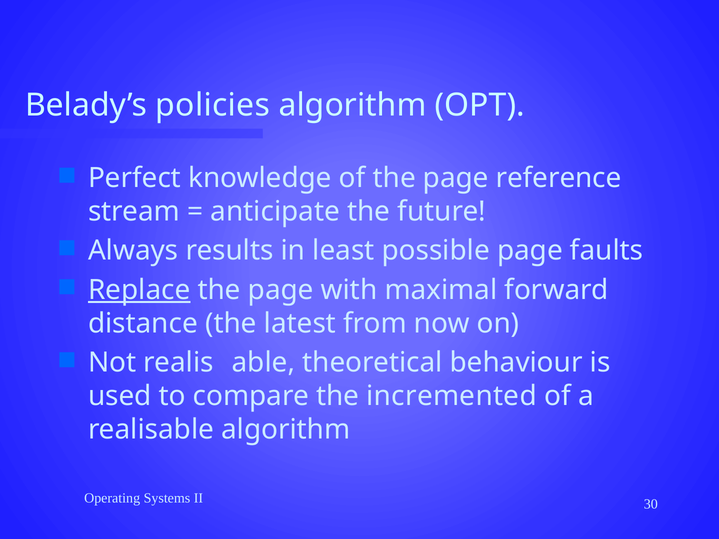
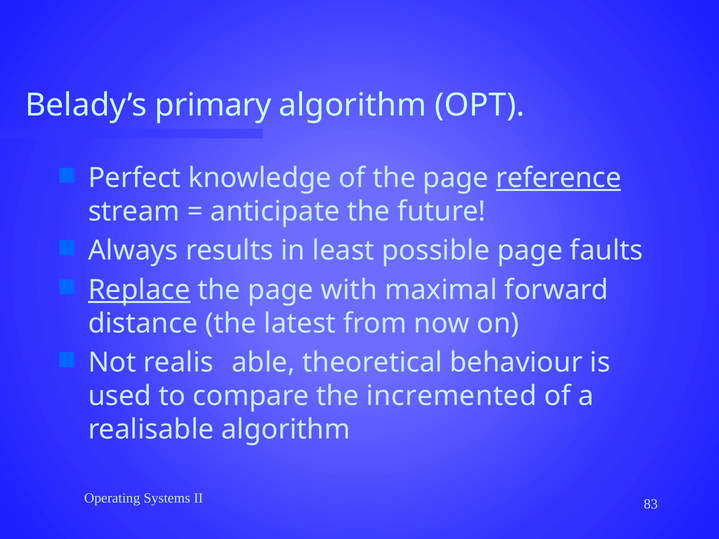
policies: policies -> primary
reference underline: none -> present
30: 30 -> 83
